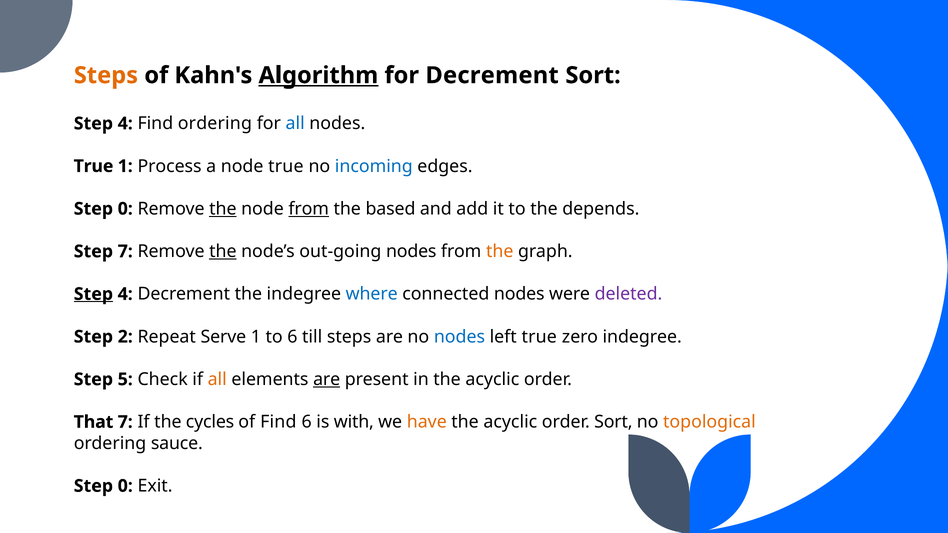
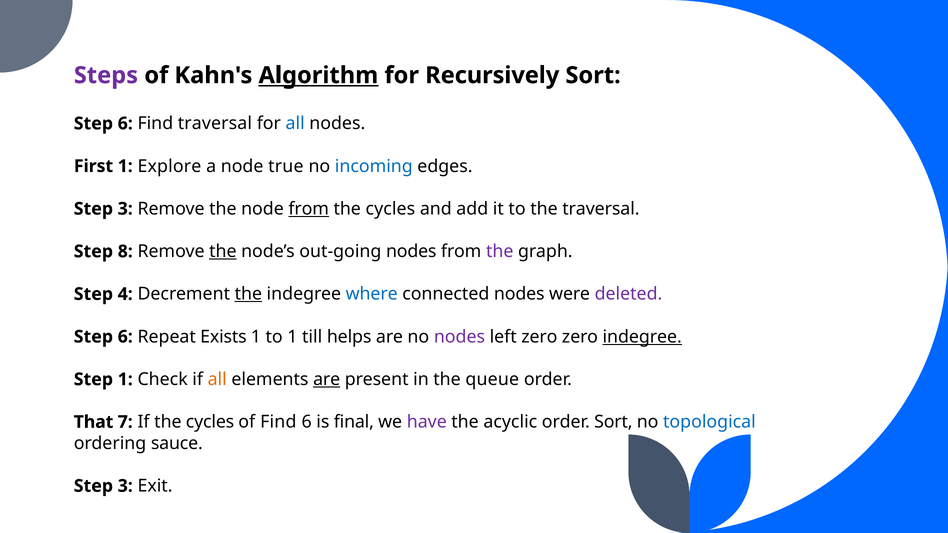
Steps at (106, 75) colour: orange -> purple
for Decrement: Decrement -> Recursively
4 at (125, 124): 4 -> 6
Find ordering: ordering -> traversal
True at (94, 166): True -> First
Process: Process -> Explore
0 at (125, 209): 0 -> 3
the at (223, 209) underline: present -> none
based at (390, 209): based -> cycles
the depends: depends -> traversal
Step 7: 7 -> 8
the at (500, 252) colour: orange -> purple
Step at (93, 294) underline: present -> none
the at (248, 294) underline: none -> present
2 at (125, 337): 2 -> 6
Serve: Serve -> Exists
to 6: 6 -> 1
till steps: steps -> helps
nodes at (459, 337) colour: blue -> purple
left true: true -> zero
indegree at (642, 337) underline: none -> present
Step 5: 5 -> 1
in the acyclic: acyclic -> queue
with: with -> final
have colour: orange -> purple
topological colour: orange -> blue
0 at (125, 486): 0 -> 3
